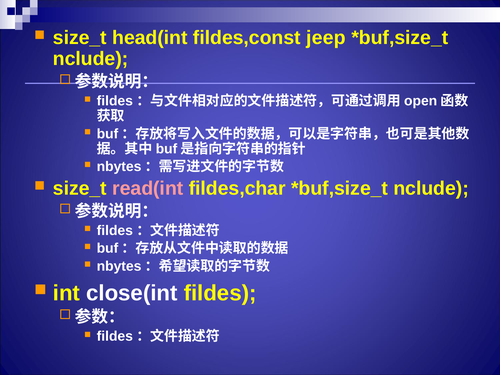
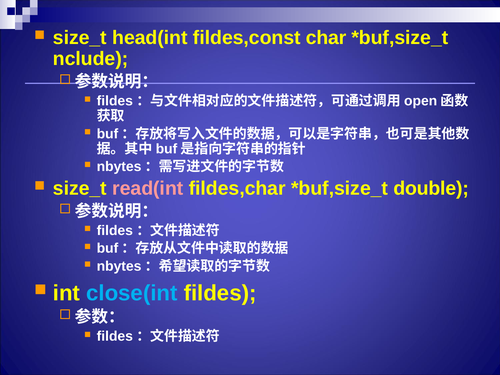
jeep: jeep -> char
nclude at (431, 188): nclude -> double
close(int colour: white -> light blue
